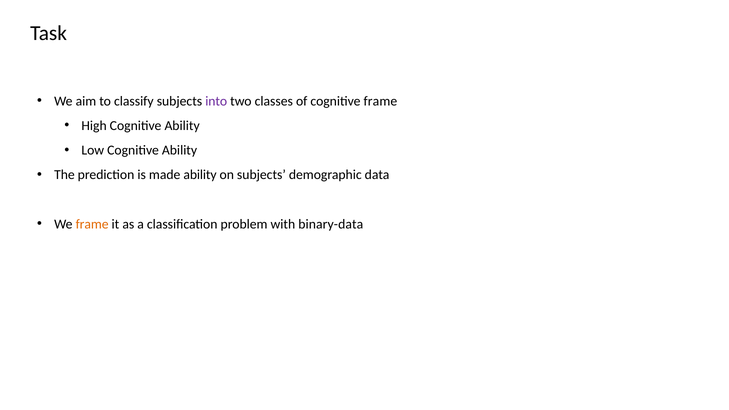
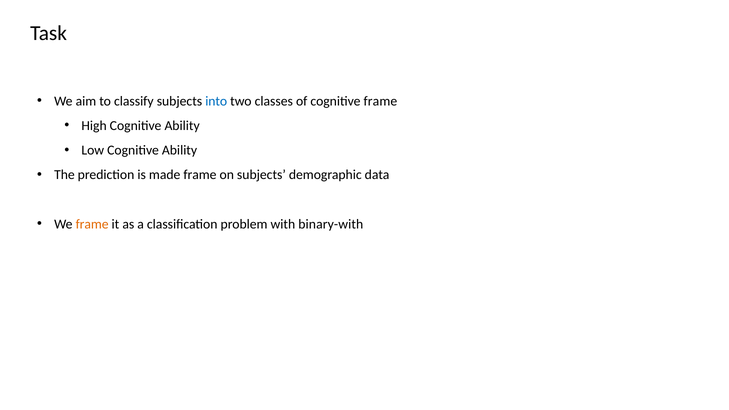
into colour: purple -> blue
made ability: ability -> frame
binary-data: binary-data -> binary-with
